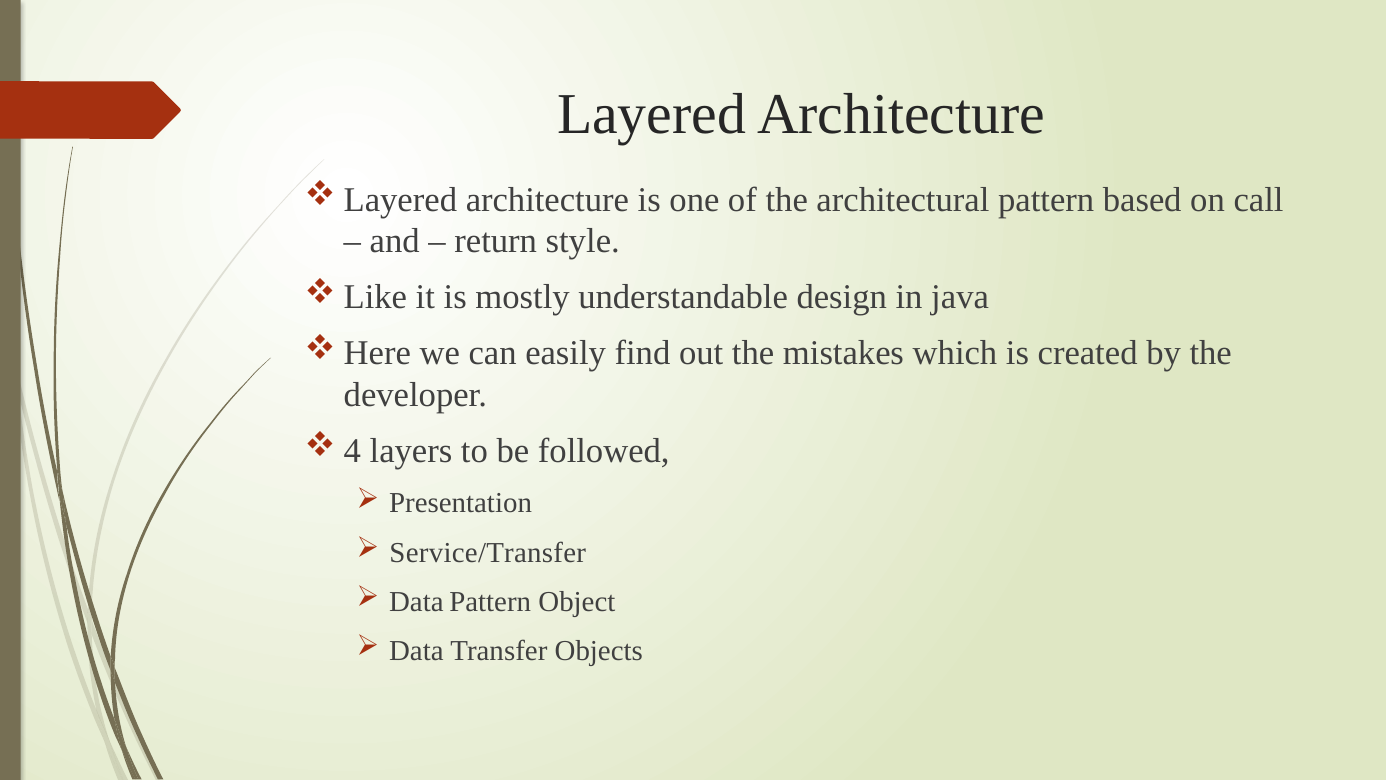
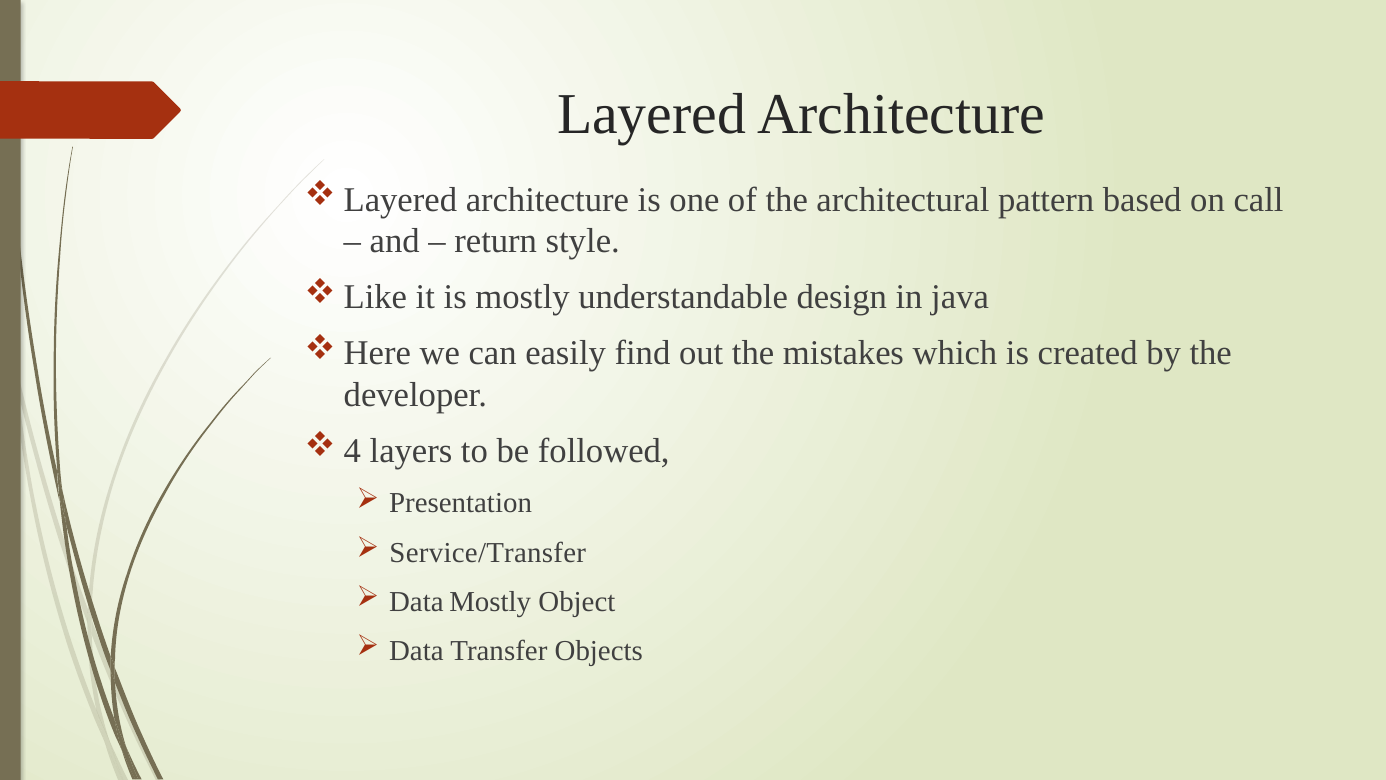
Data Pattern: Pattern -> Mostly
